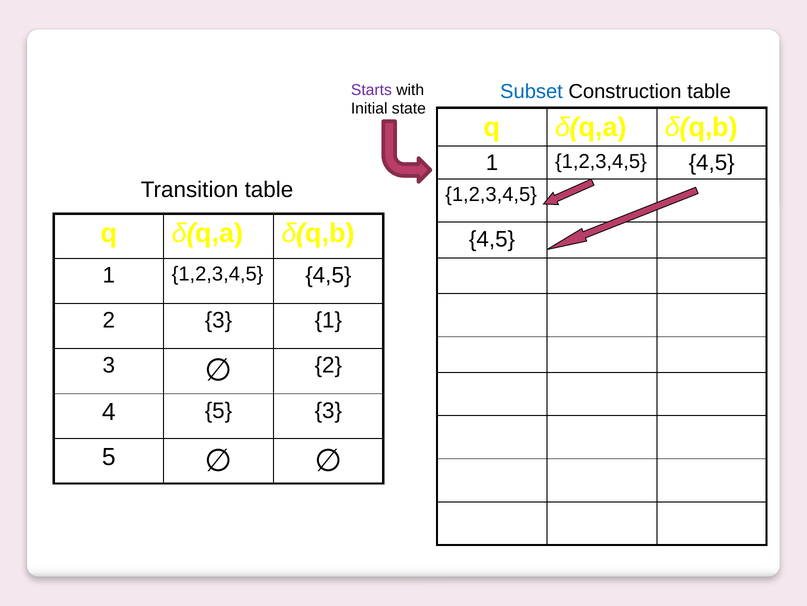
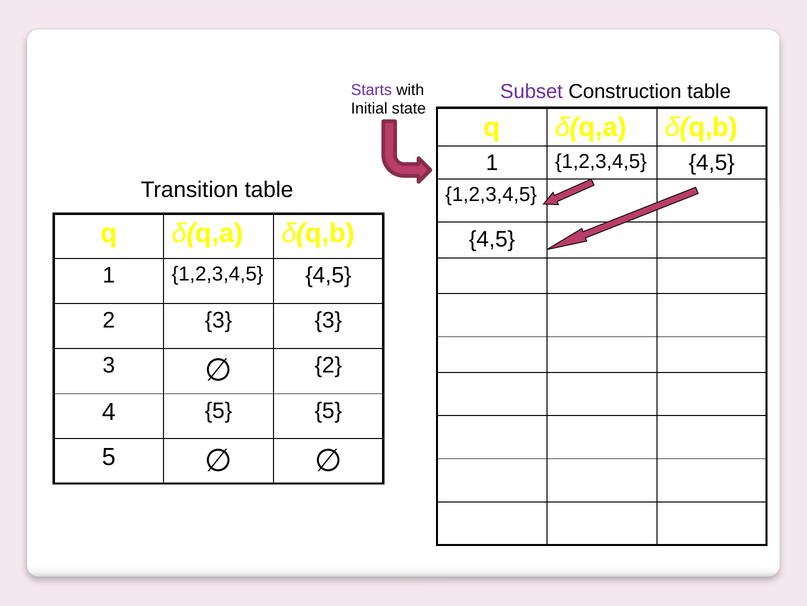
Subset colour: blue -> purple
2 3 1: 1 -> 3
4 5 3: 3 -> 5
